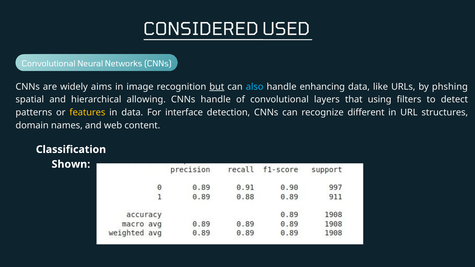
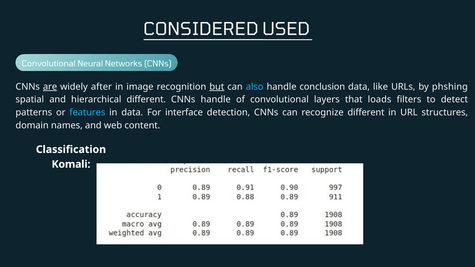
are underline: none -> present
aims: aims -> after
enhancing: enhancing -> conclusion
hierarchical allowing: allowing -> different
using: using -> loads
features colour: yellow -> light blue
Shown: Shown -> Komali
